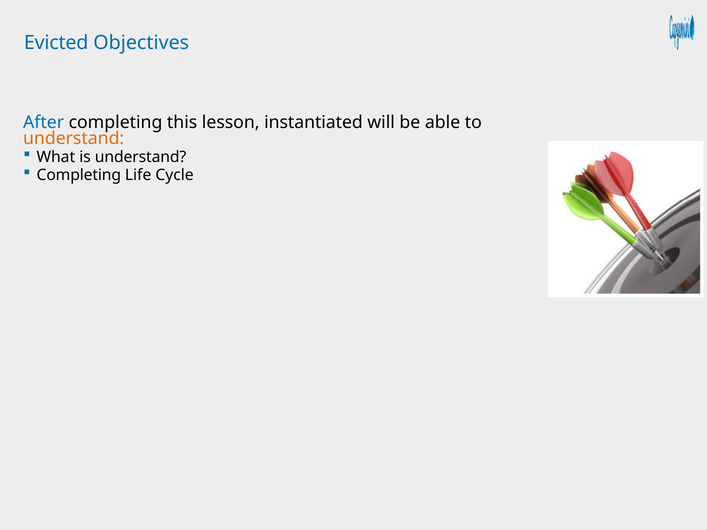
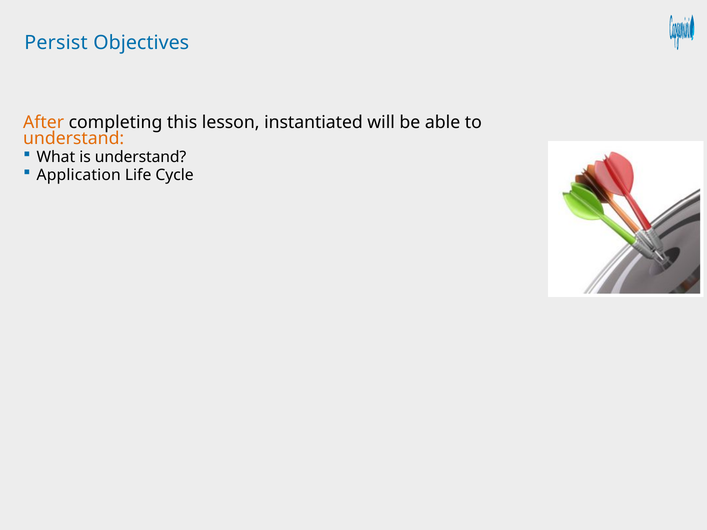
Evicted: Evicted -> Persist
After colour: blue -> orange
Completing at (79, 175): Completing -> Application
